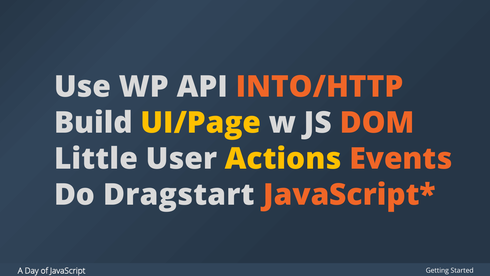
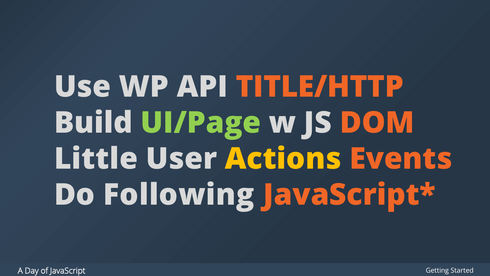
INTO/HTTP: INTO/HTTP -> TITLE/HTTP
UI/Page colour: yellow -> light green
Dragstart: Dragstart -> Following
